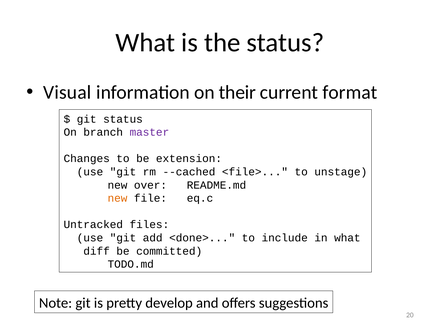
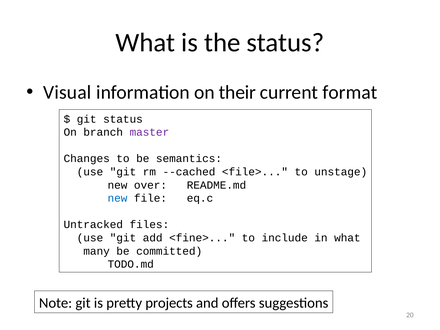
extension: extension -> semantics
new at (117, 198) colour: orange -> blue
<done>: <done> -> <fine>
diff: diff -> many
develop: develop -> projects
